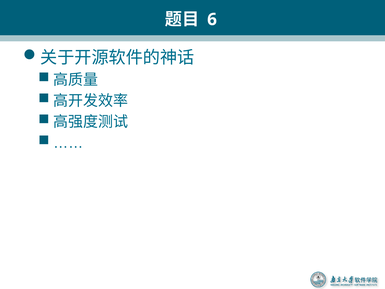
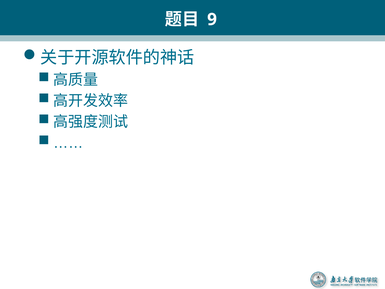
6: 6 -> 9
